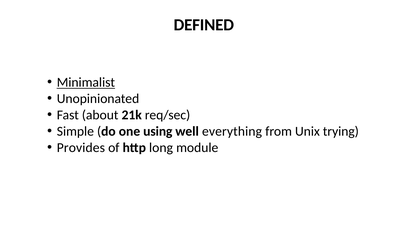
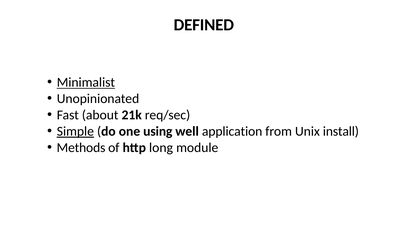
Simple underline: none -> present
everything: everything -> application
trying: trying -> install
Provides: Provides -> Methods
